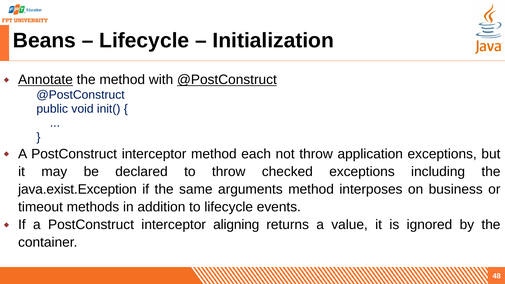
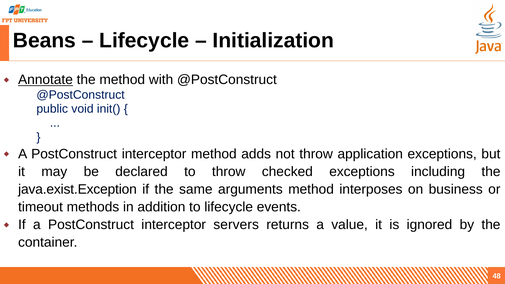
@PostConstruct at (227, 80) underline: present -> none
each: each -> adds
aligning: aligning -> servers
